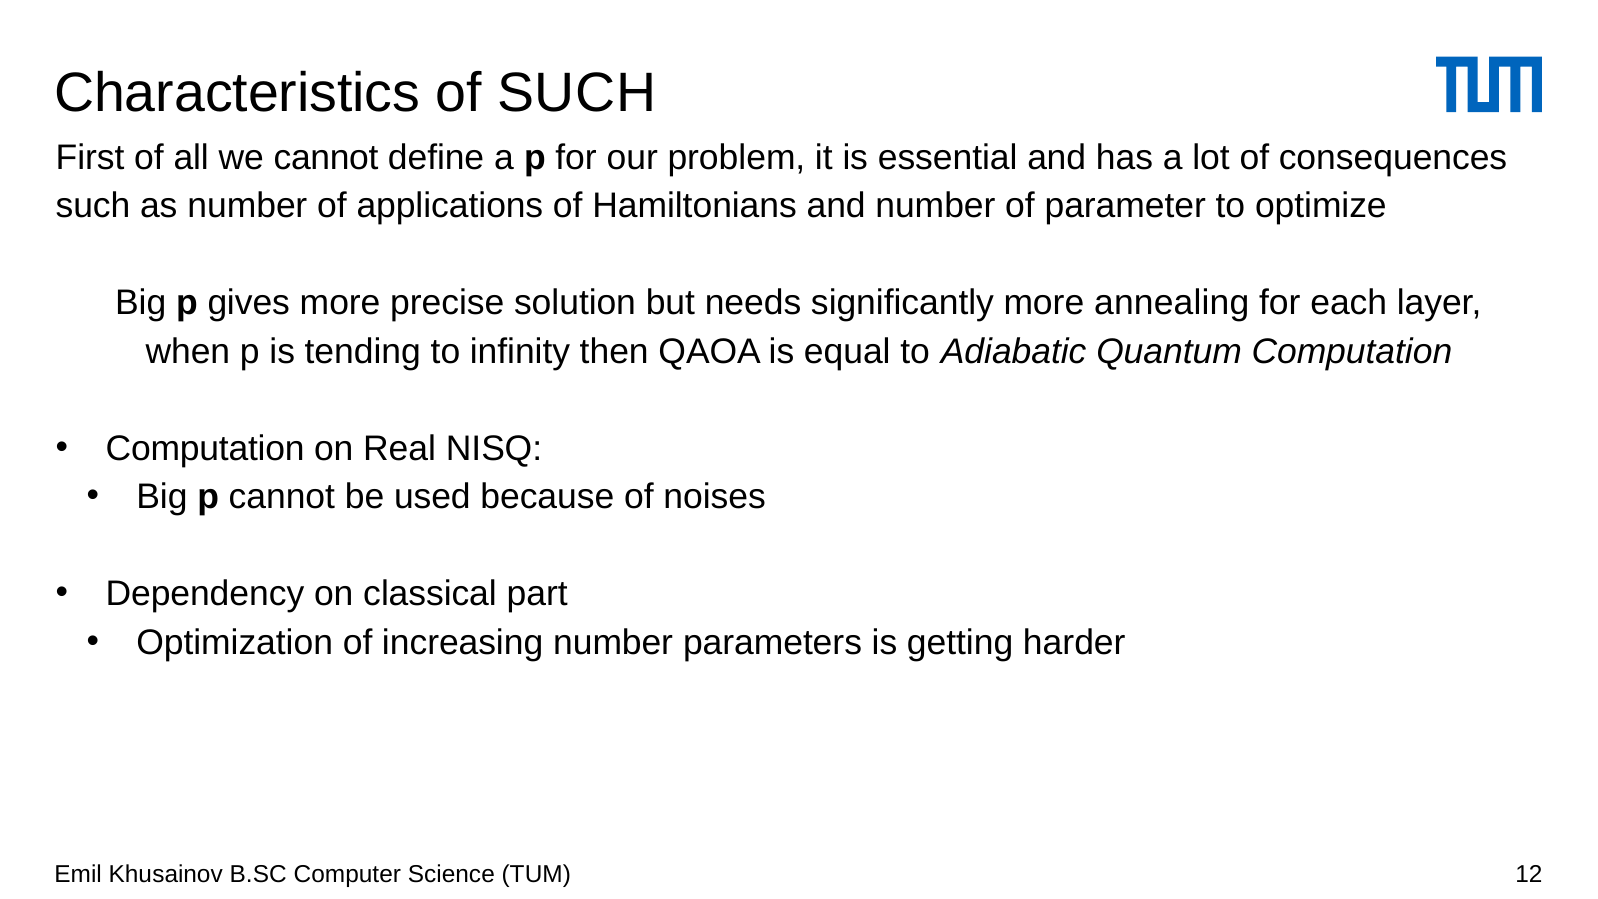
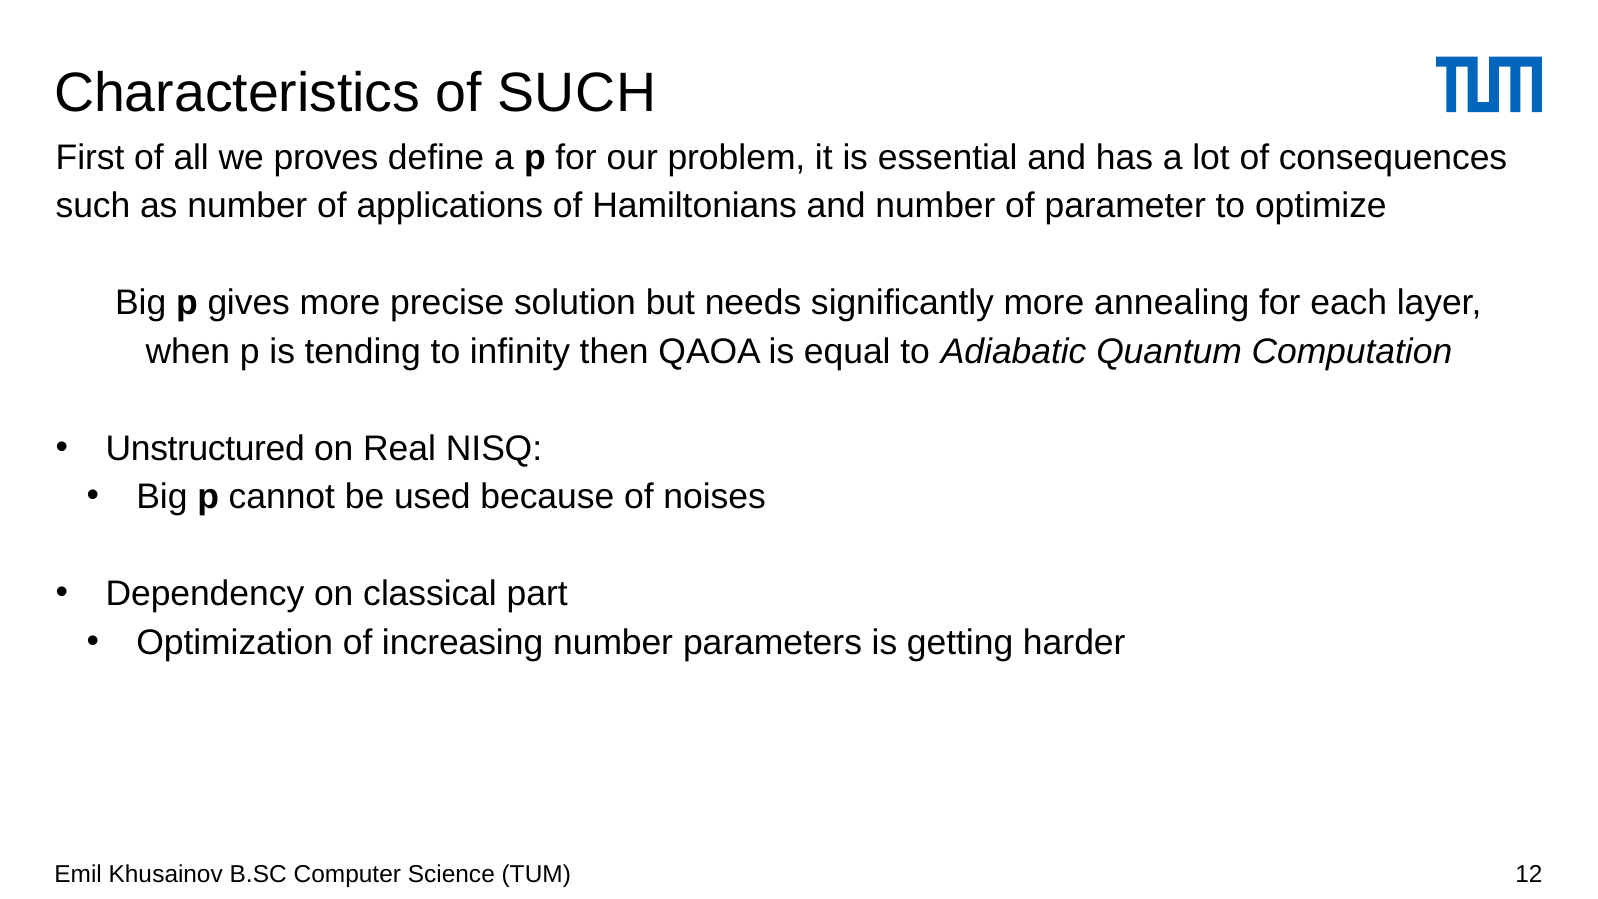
we cannot: cannot -> proves
Computation at (205, 449): Computation -> Unstructured
